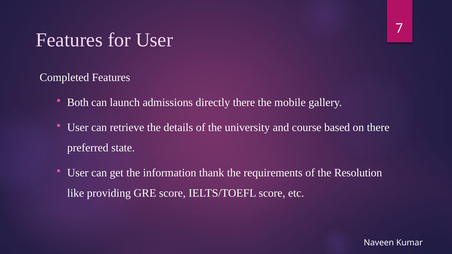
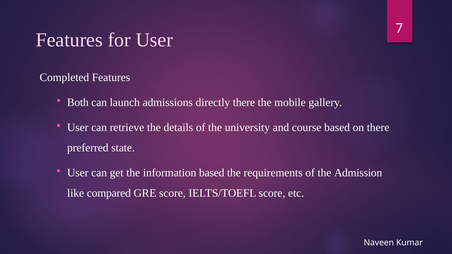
information thank: thank -> based
Resolution: Resolution -> Admission
providing: providing -> compared
